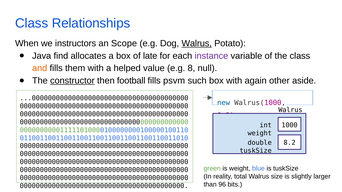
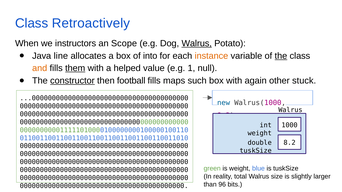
Relationships: Relationships -> Retroactively
find: find -> line
late: late -> into
instance colour: purple -> orange
the at (281, 56) underline: none -> present
them underline: none -> present
8: 8 -> 1
psvm: psvm -> maps
aside: aside -> stuck
